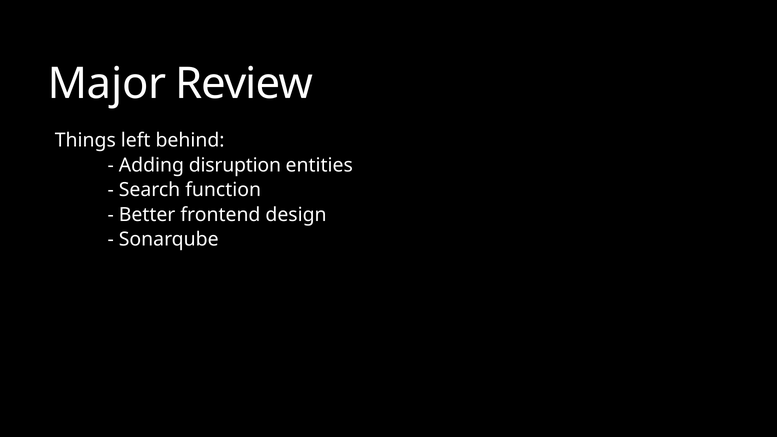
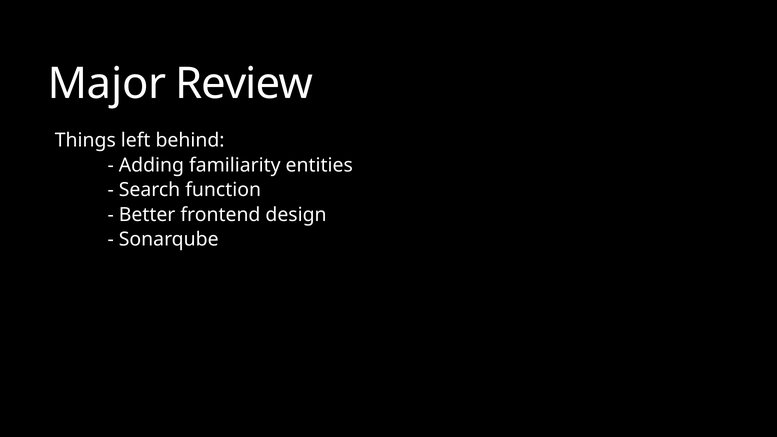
disruption: disruption -> familiarity
